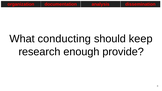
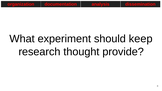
conducting: conducting -> experiment
enough: enough -> thought
